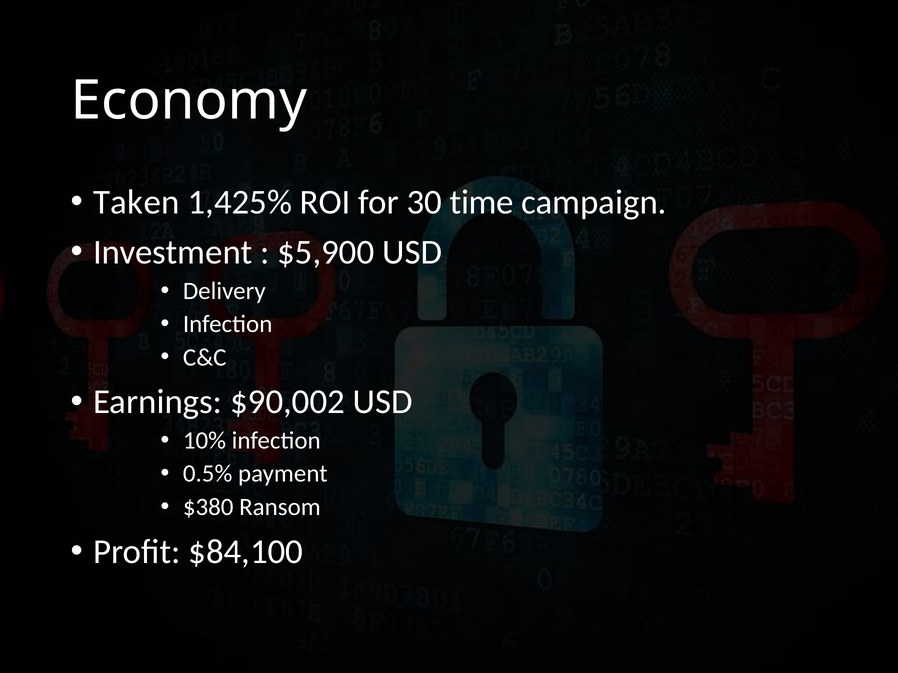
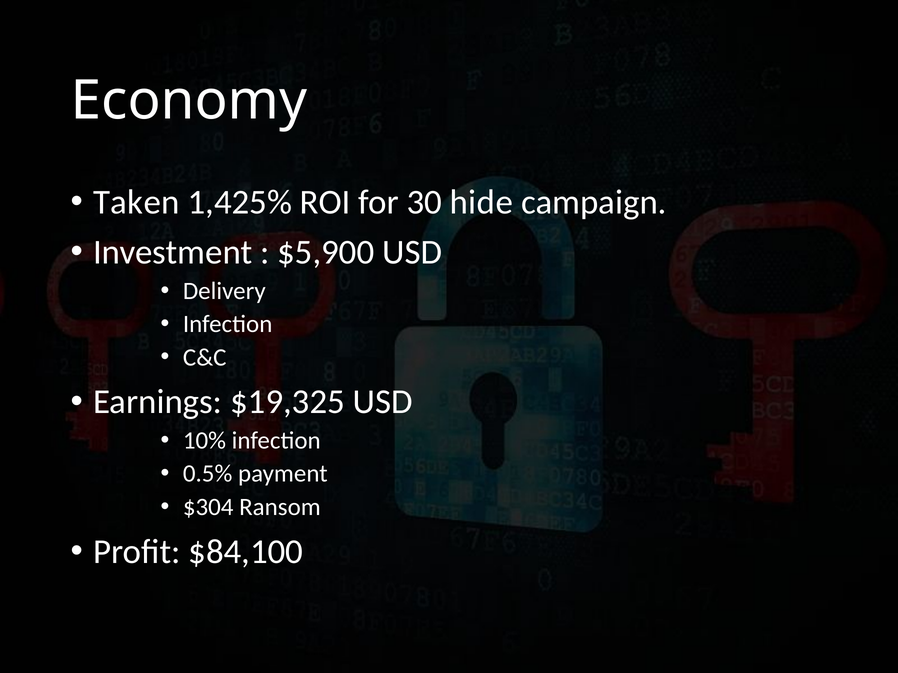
time: time -> hide
$90,002: $90,002 -> $19,325
$380: $380 -> $304
